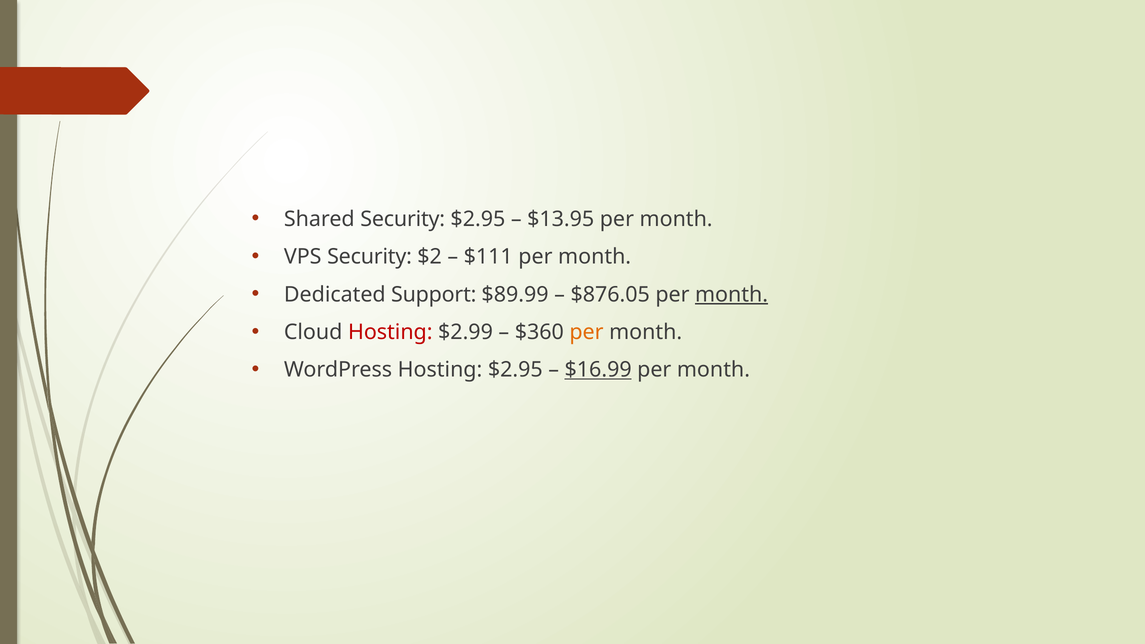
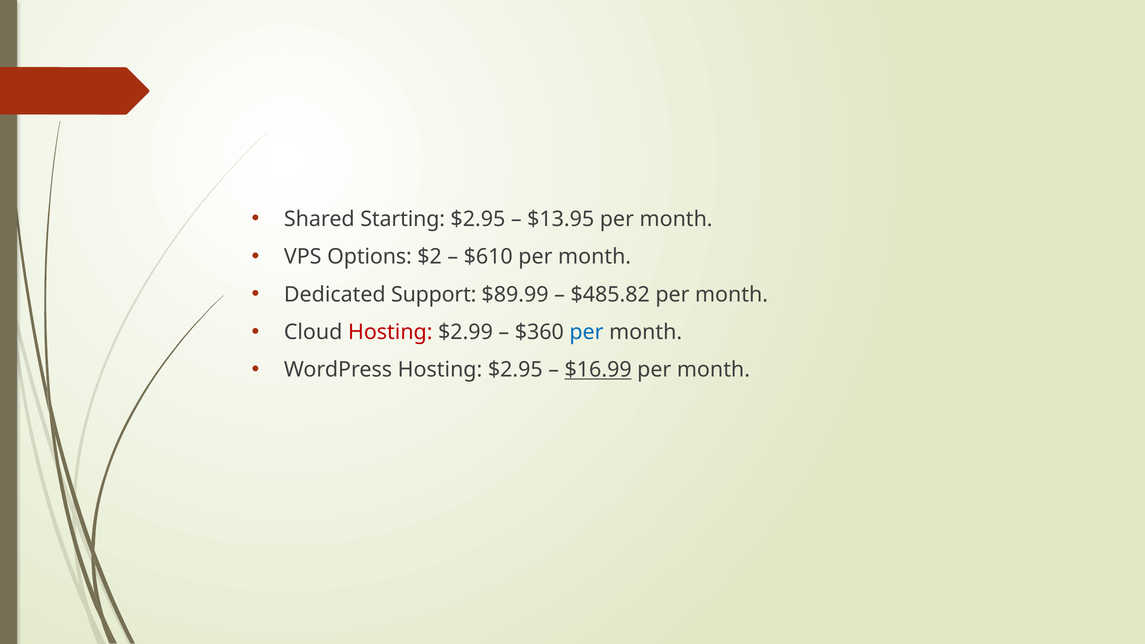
Shared Security: Security -> Starting
VPS Security: Security -> Options
$111: $111 -> $610
$876.05: $876.05 -> $485.82
month at (732, 294) underline: present -> none
per at (586, 332) colour: orange -> blue
